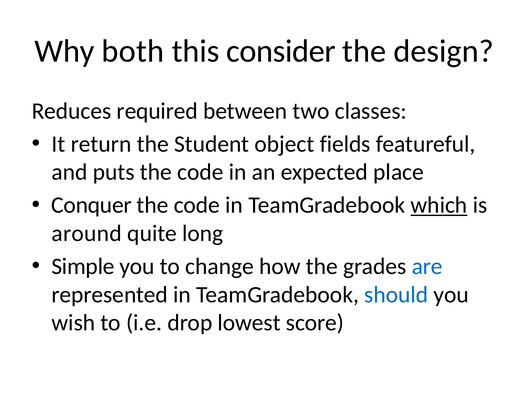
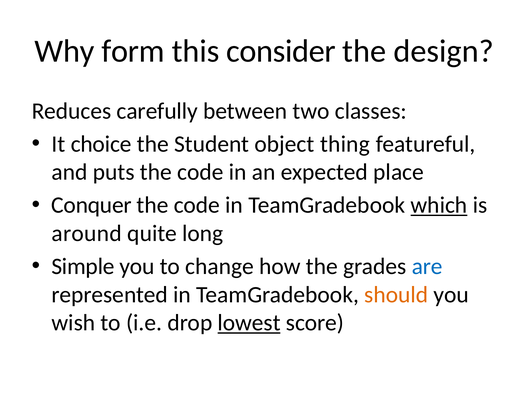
both: both -> form
required: required -> carefully
return: return -> choice
fields: fields -> thing
should colour: blue -> orange
lowest underline: none -> present
